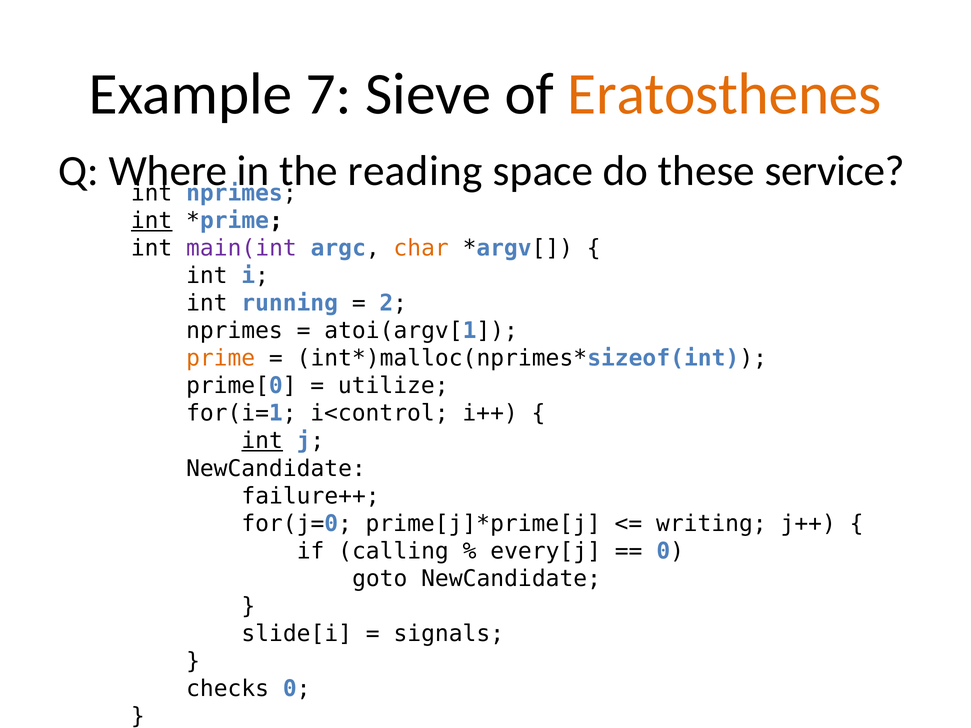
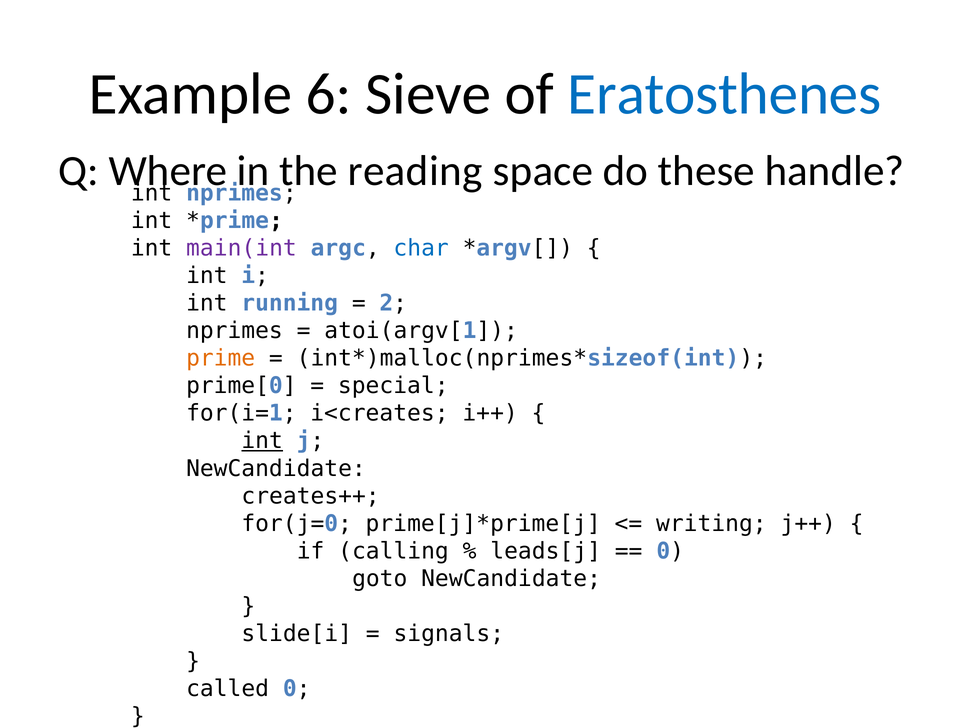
7: 7 -> 6
Eratosthenes colour: orange -> blue
service: service -> handle
int at (152, 221) underline: present -> none
char colour: orange -> blue
utilize: utilize -> special
i<control: i<control -> i<creates
failure++: failure++ -> creates++
every[j: every[j -> leads[j
checks: checks -> called
